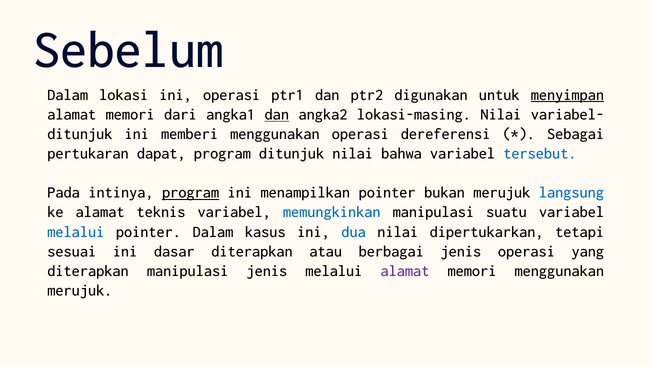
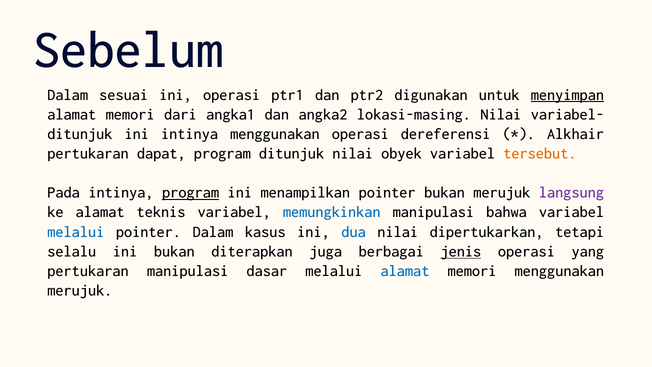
lokasi: lokasi -> sesuai
dan at (277, 114) underline: present -> none
ini memberi: memberi -> intinya
Sebagai: Sebagai -> Alkhair
bahwa: bahwa -> obyek
tersebut colour: blue -> orange
langsung colour: blue -> purple
suatu: suatu -> bahwa
sesuai: sesuai -> selalu
ini dasar: dasar -> bukan
atau: atau -> juga
jenis at (461, 251) underline: none -> present
diterapkan at (88, 271): diterapkan -> pertukaran
manipulasi jenis: jenis -> dasar
alamat at (405, 271) colour: purple -> blue
